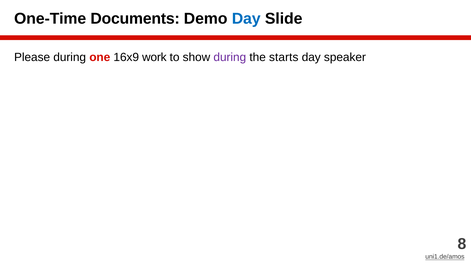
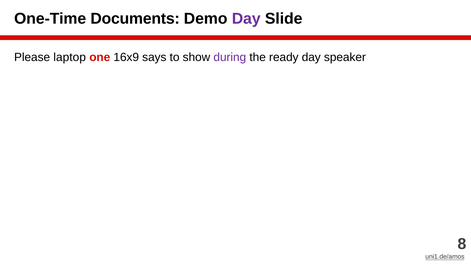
Day at (246, 19) colour: blue -> purple
Please during: during -> laptop
work: work -> says
starts: starts -> ready
